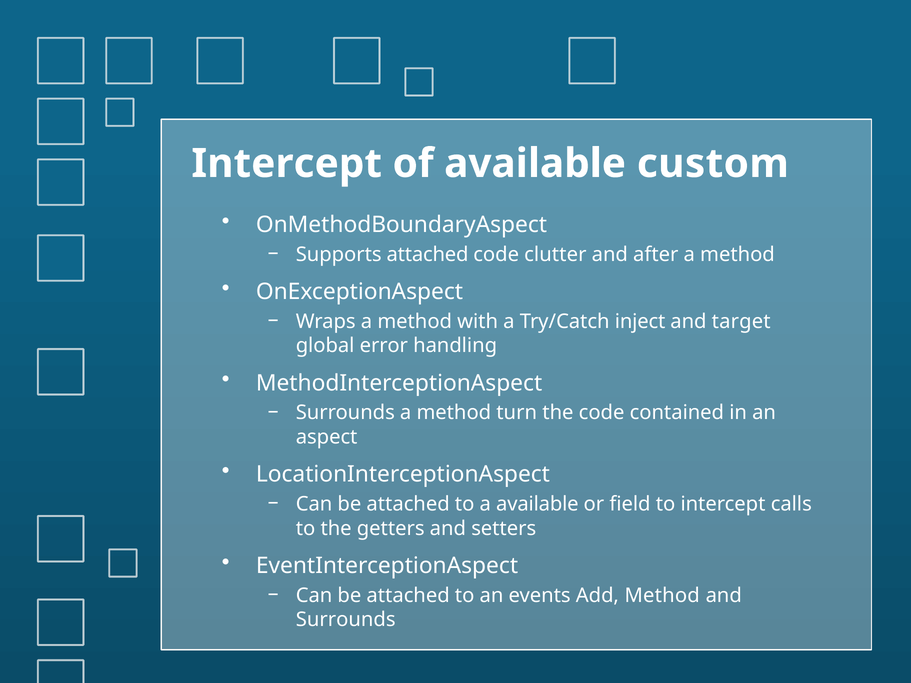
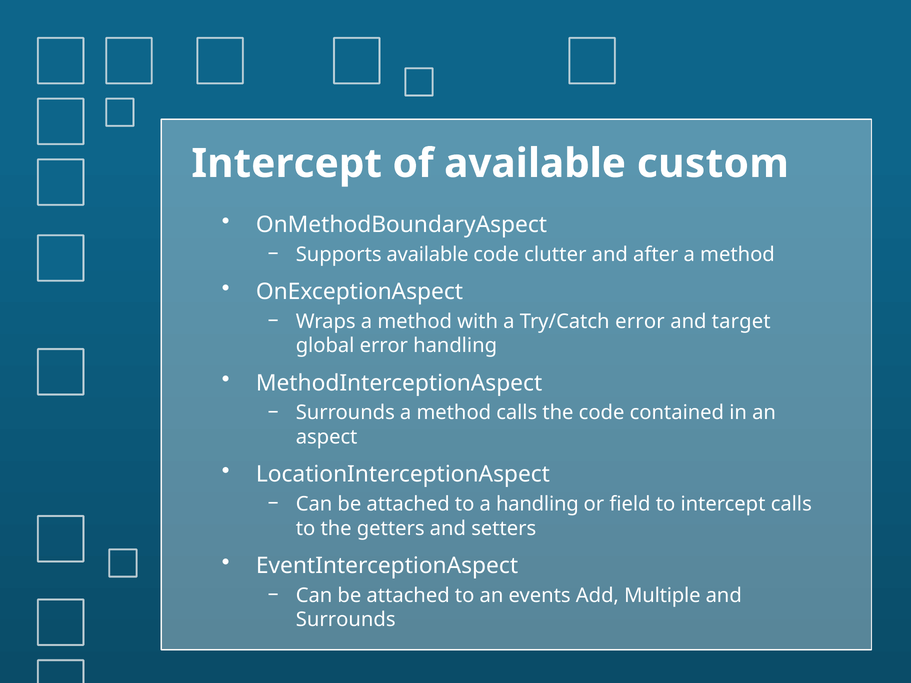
Supports attached: attached -> available
Try/Catch inject: inject -> error
method turn: turn -> calls
a available: available -> handling
Add Method: Method -> Multiple
